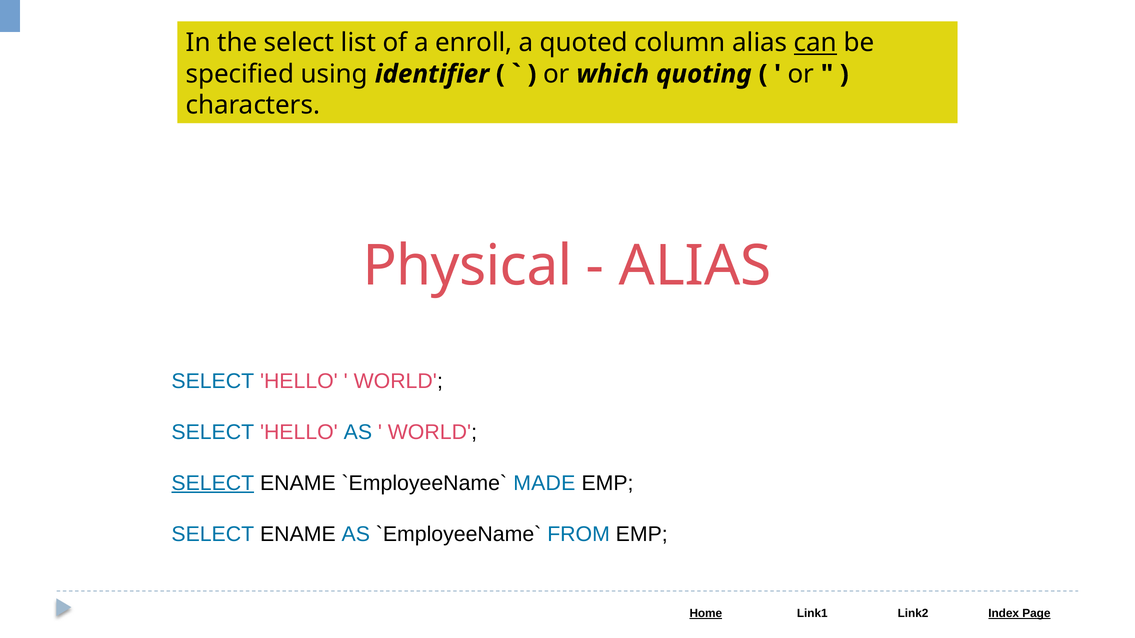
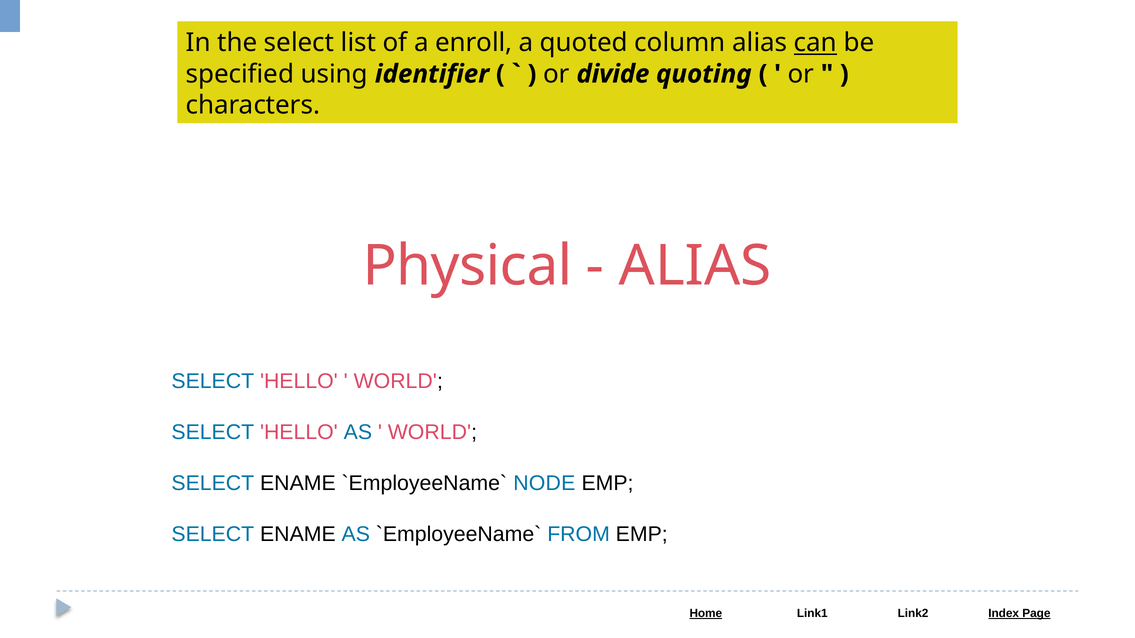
which: which -> divide
SELECT at (213, 483) underline: present -> none
MADE: MADE -> NODE
